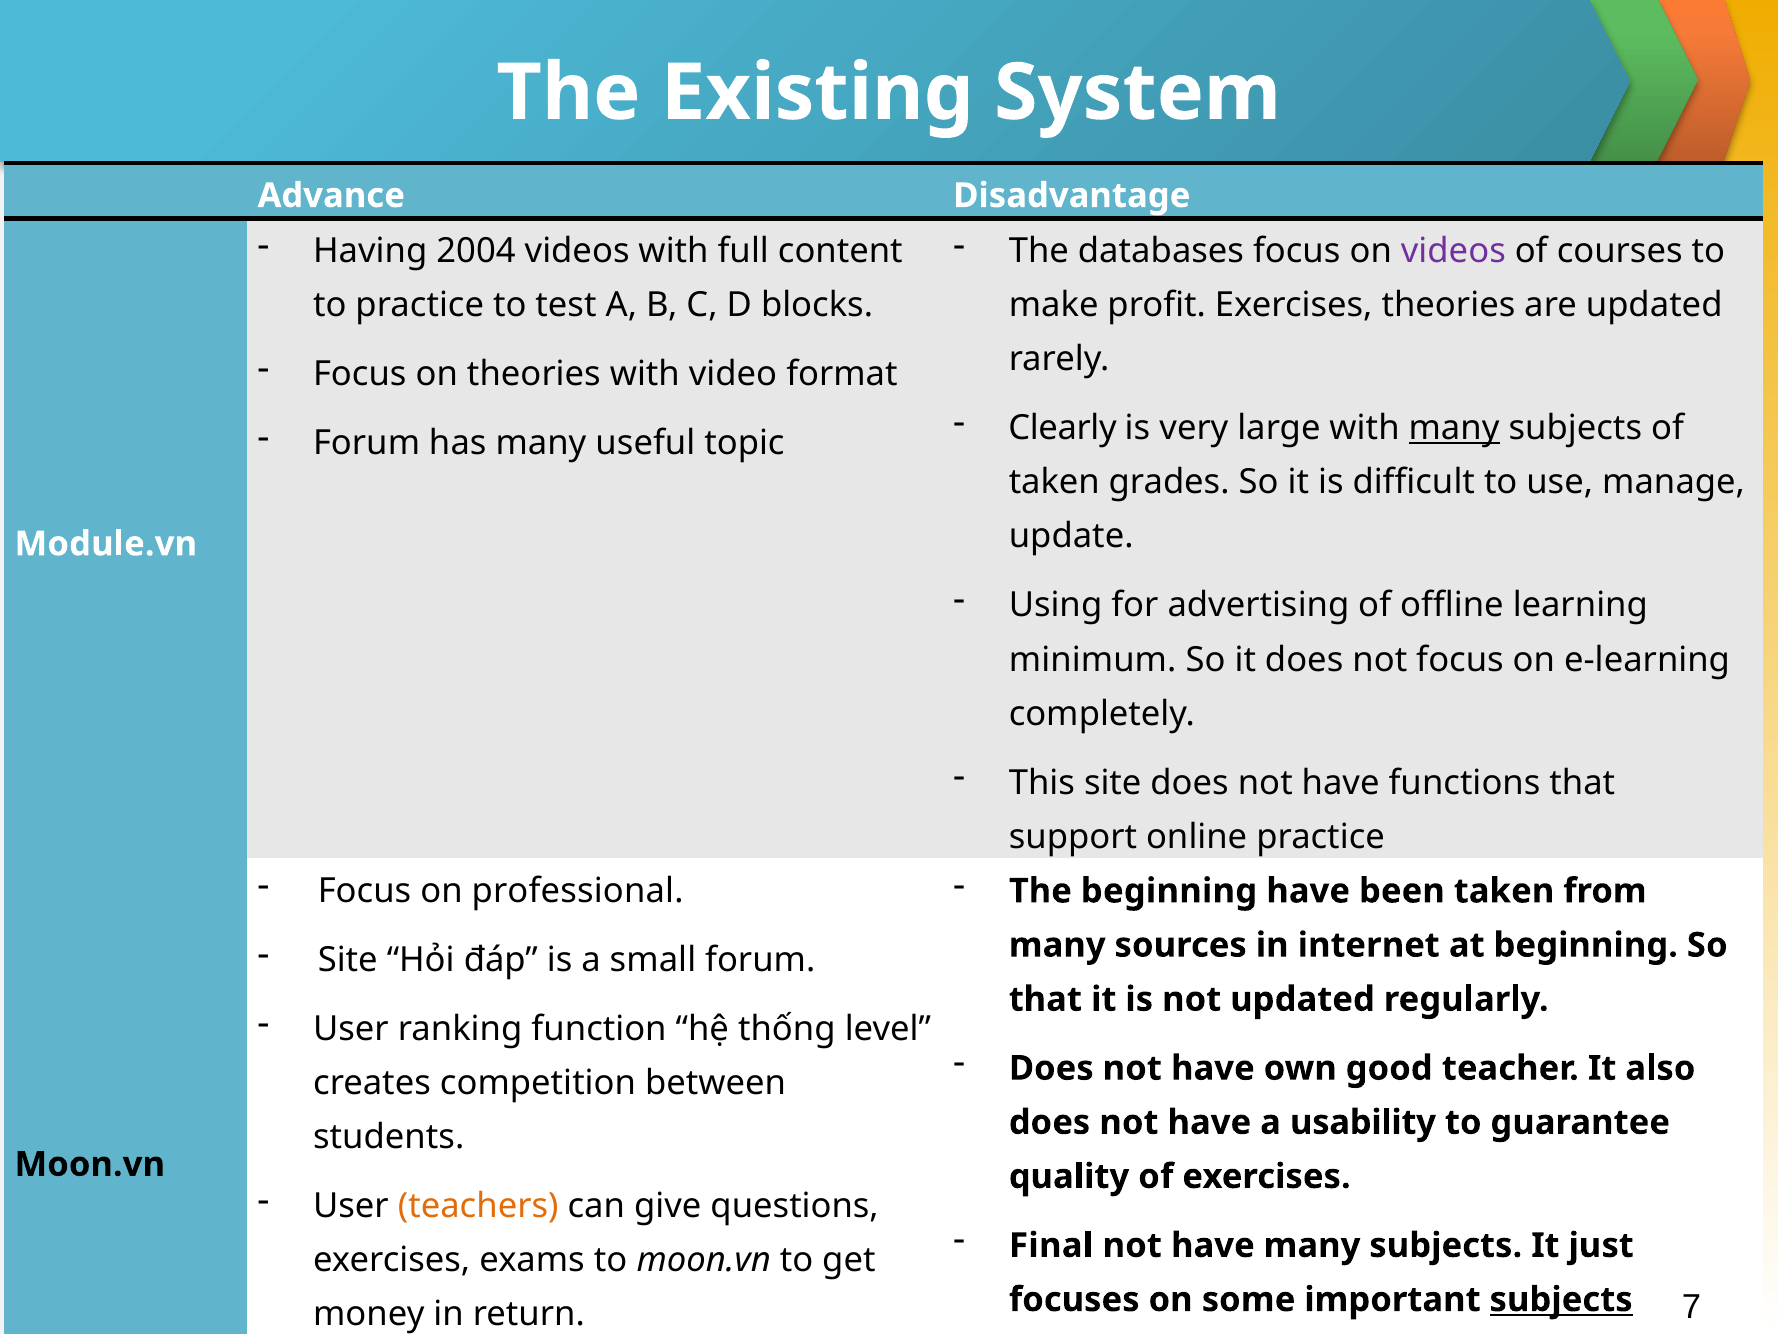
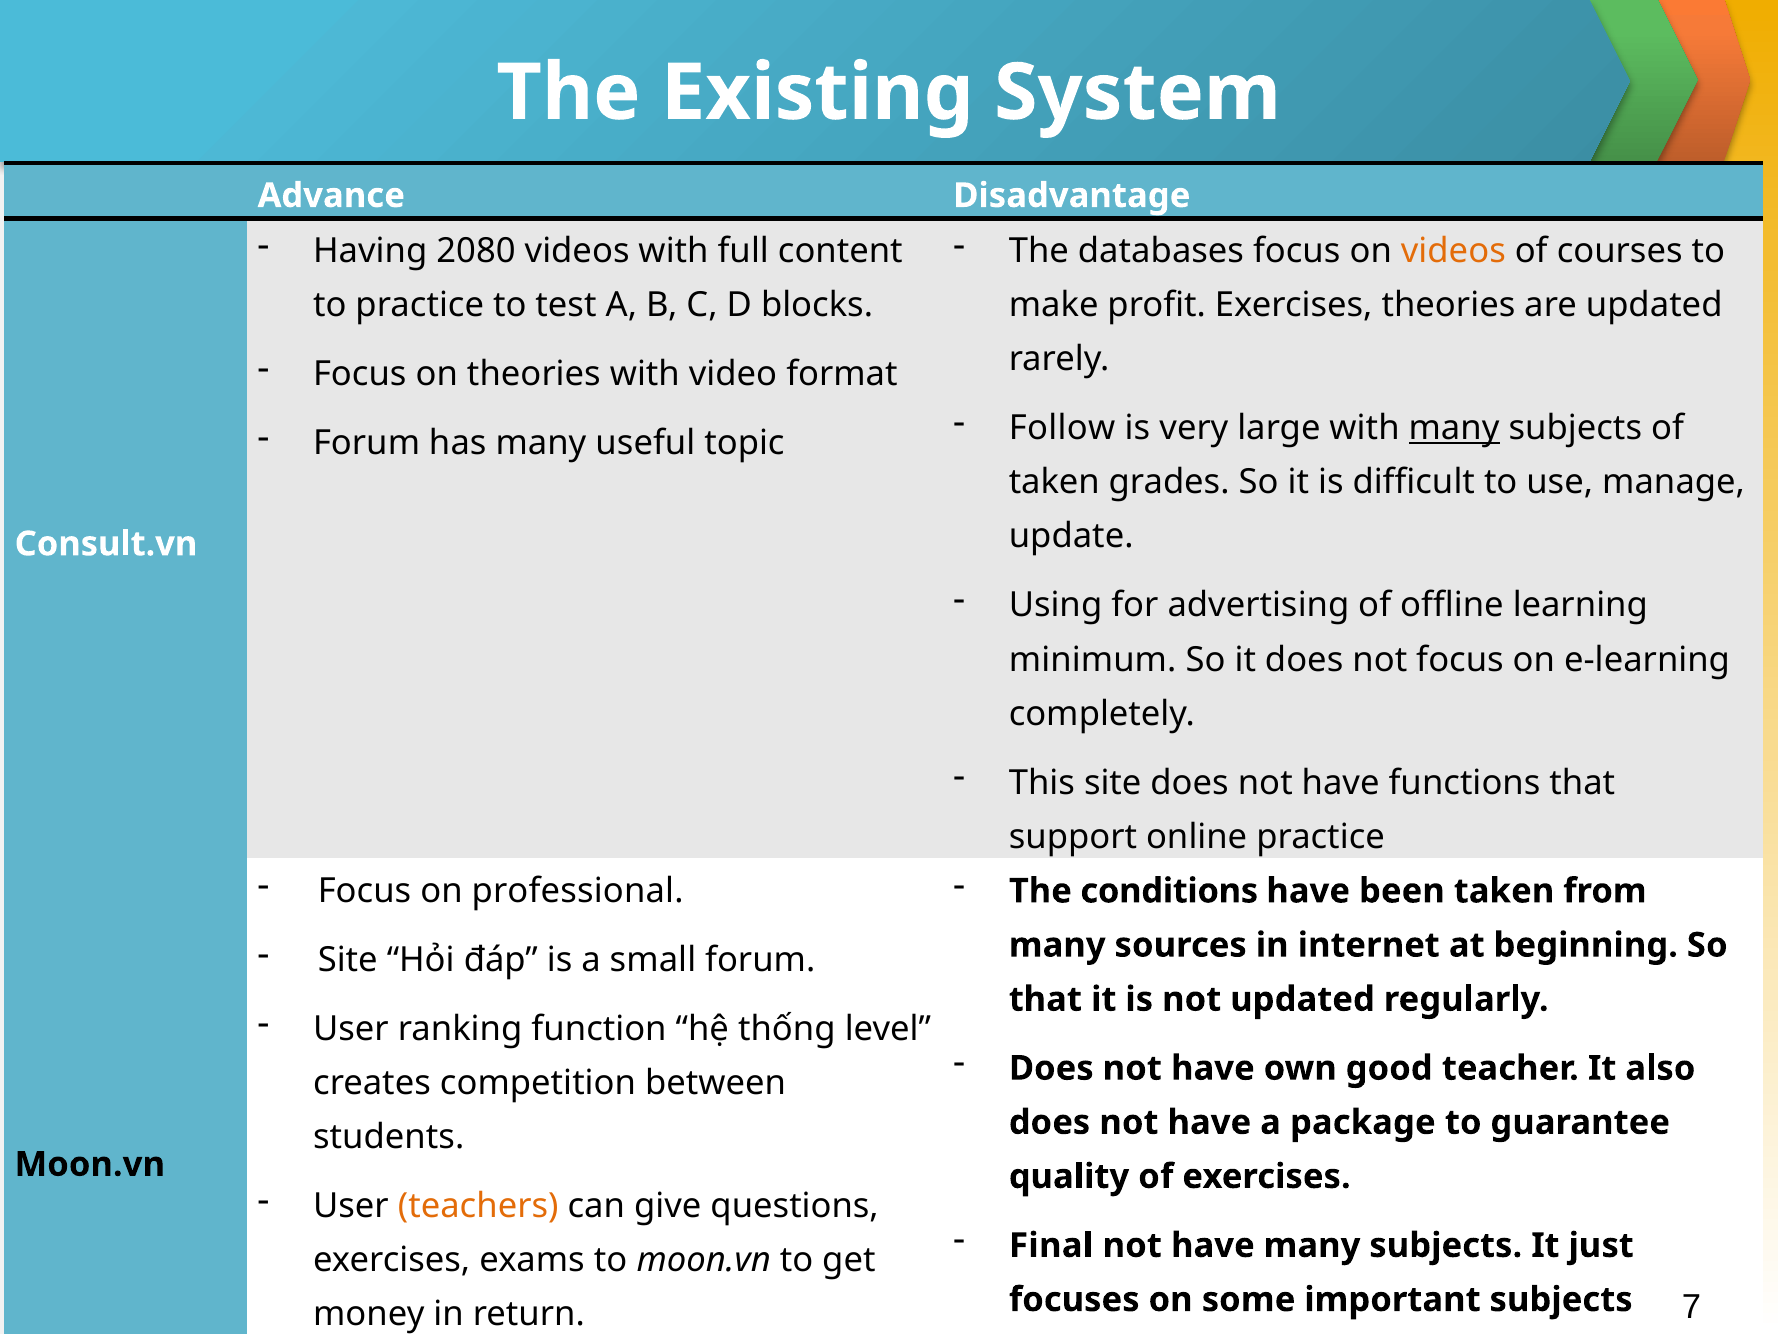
2004: 2004 -> 2080
videos at (1453, 251) colour: purple -> orange
Clearly: Clearly -> Follow
Module.vn: Module.vn -> Consult.vn
The beginning: beginning -> conditions
usability: usability -> package
subjects at (1561, 1299) underline: present -> none
